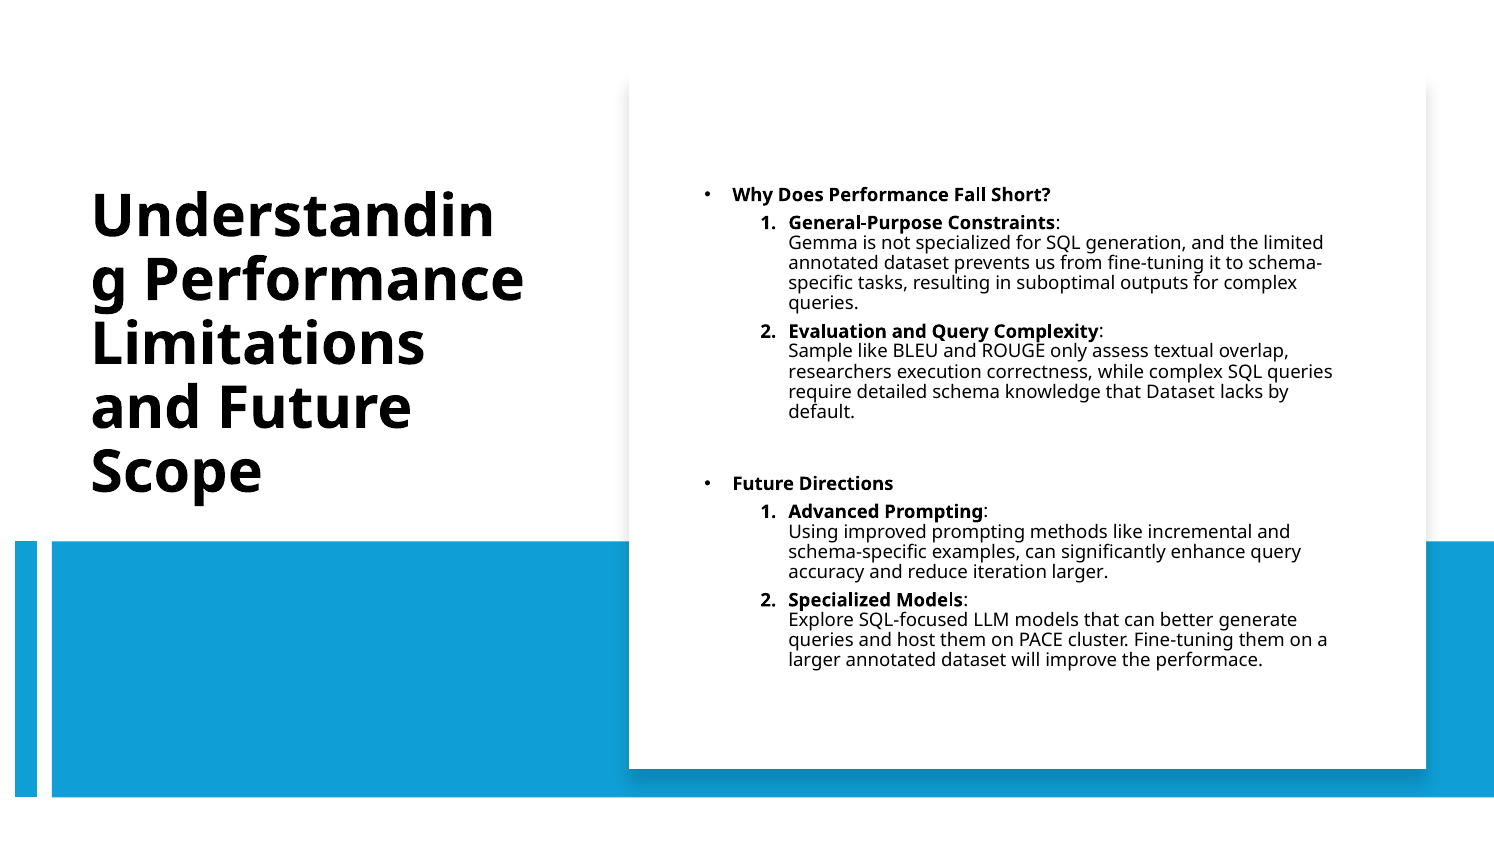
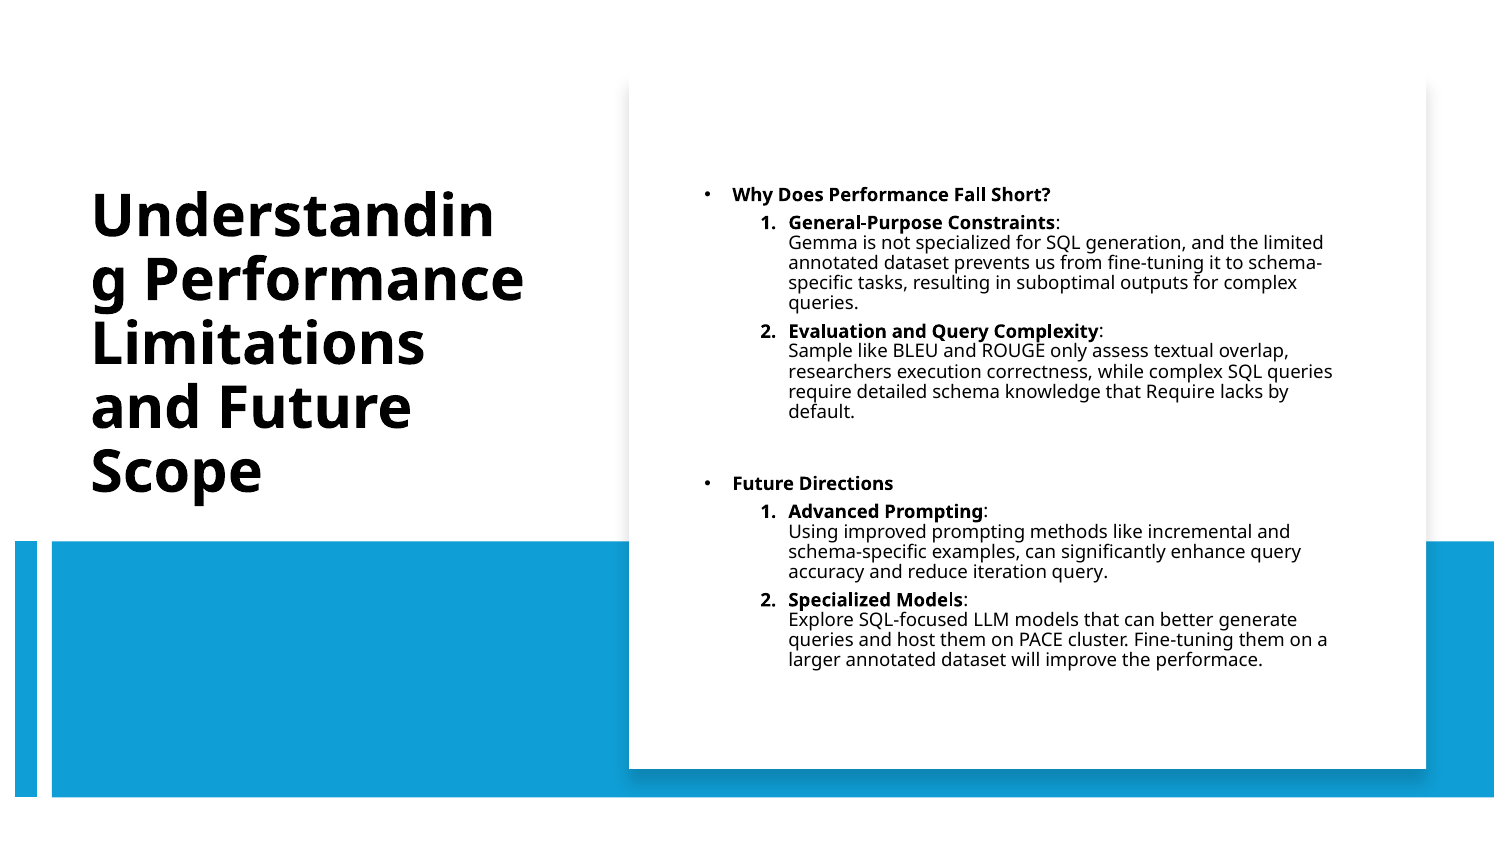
that Dataset: Dataset -> Require
iteration larger: larger -> query
